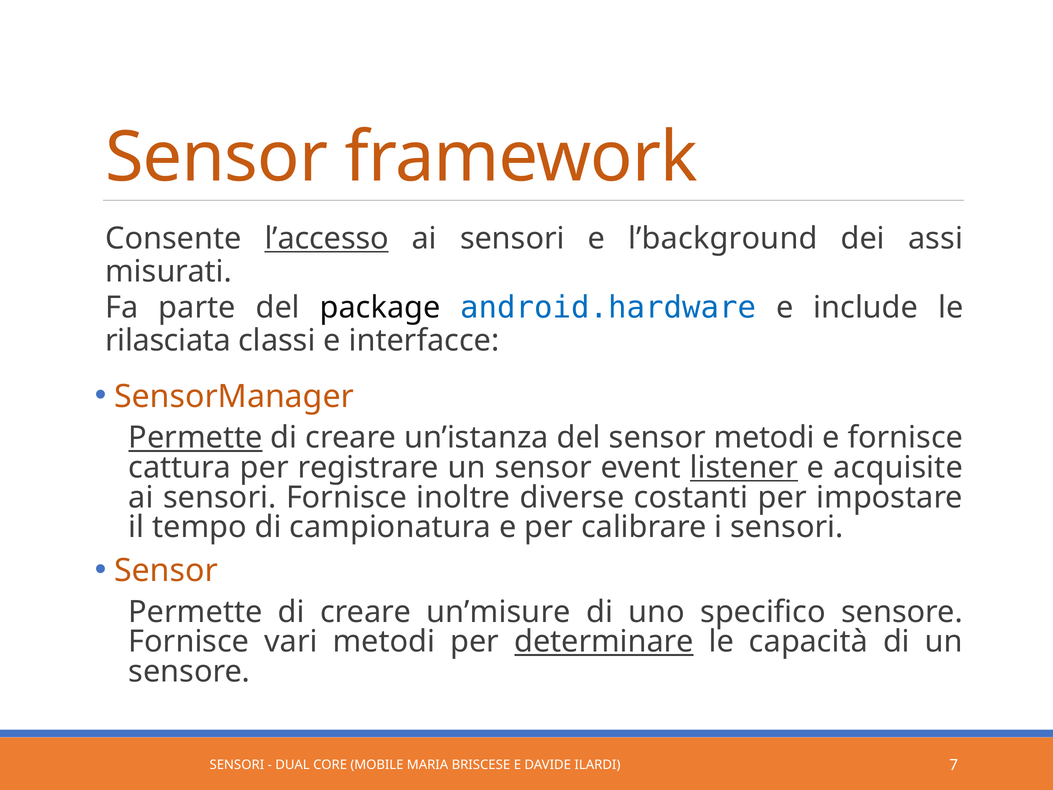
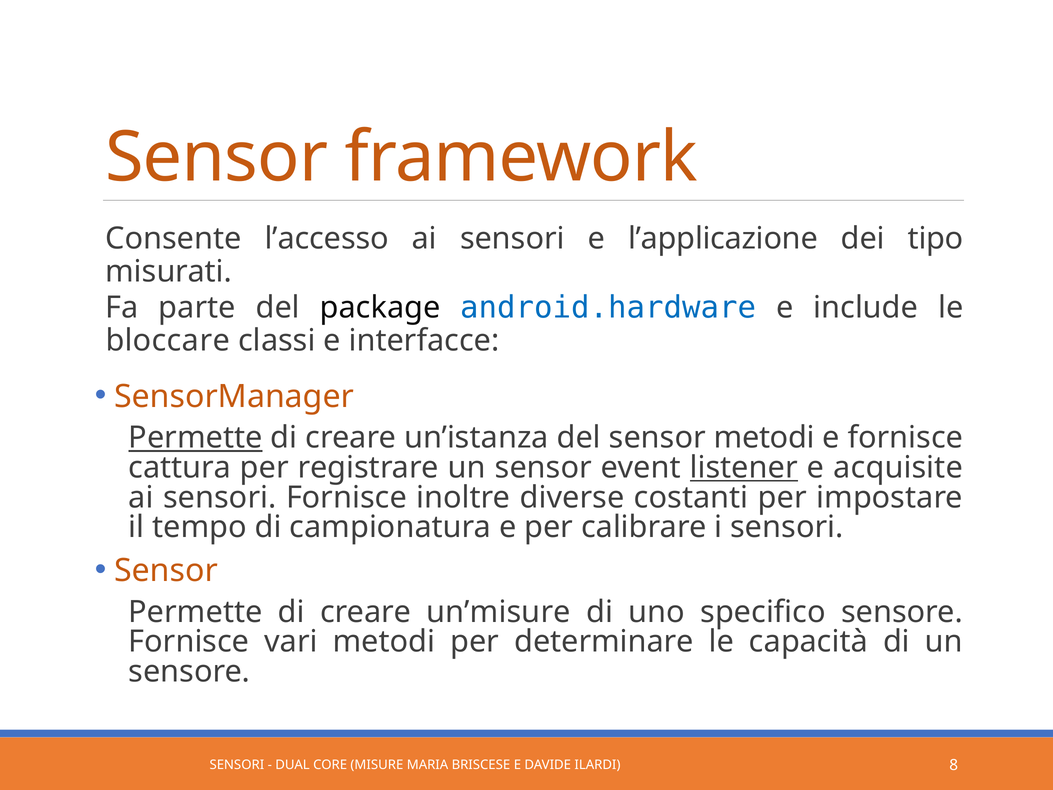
l’accesso underline: present -> none
l’background: l’background -> l’applicazione
assi: assi -> tipo
rilasciata: rilasciata -> bloccare
determinare underline: present -> none
MOBILE: MOBILE -> MISURE
7: 7 -> 8
